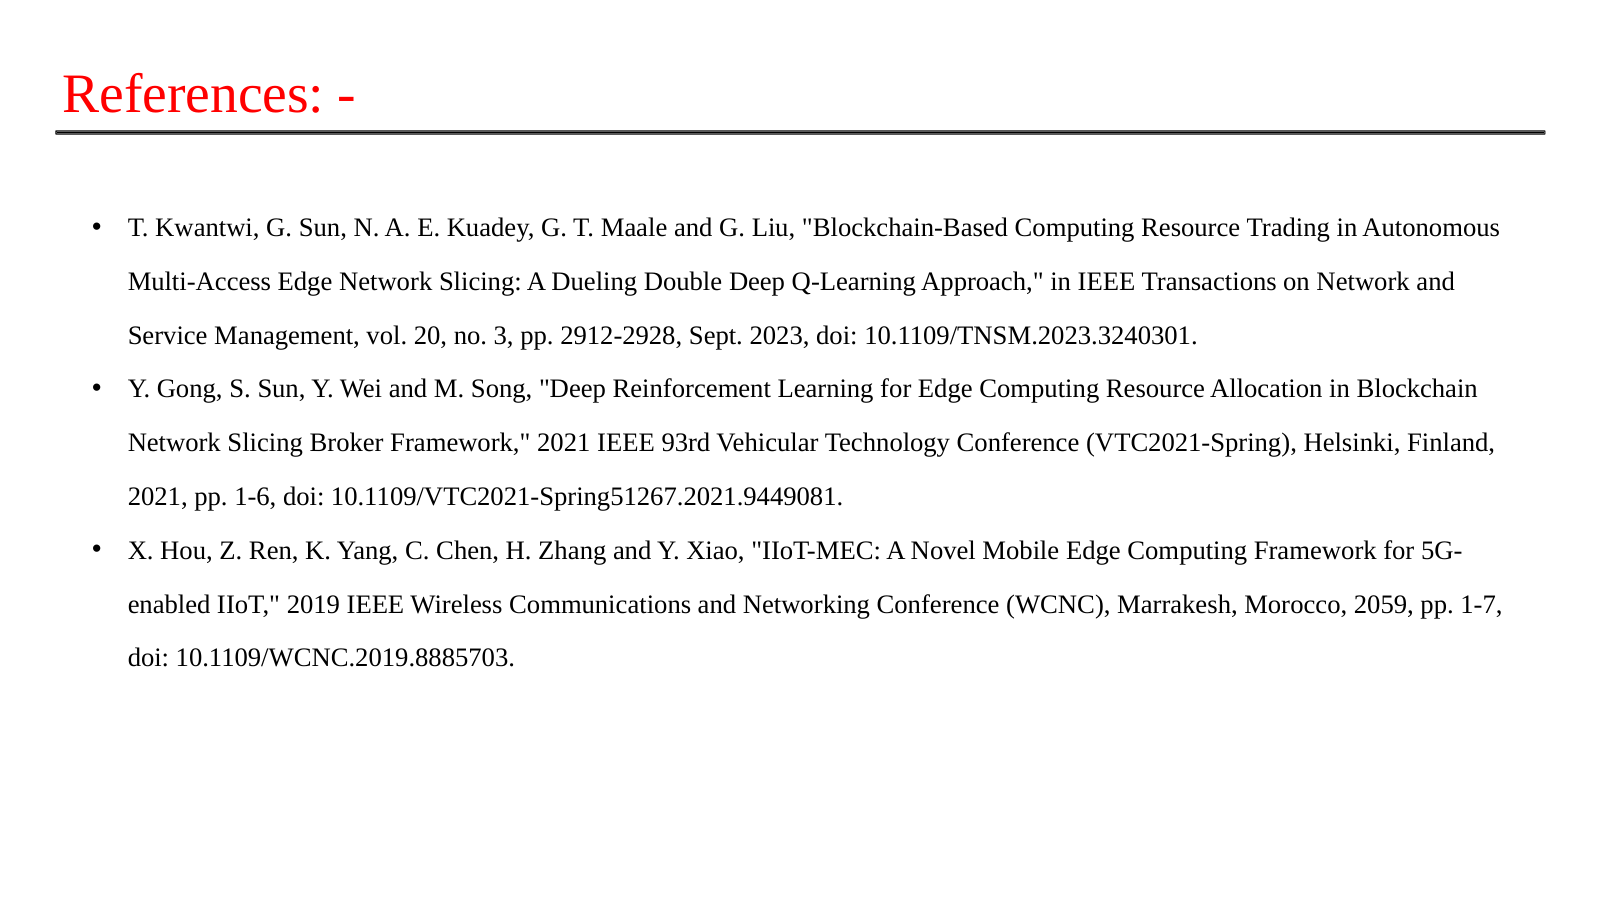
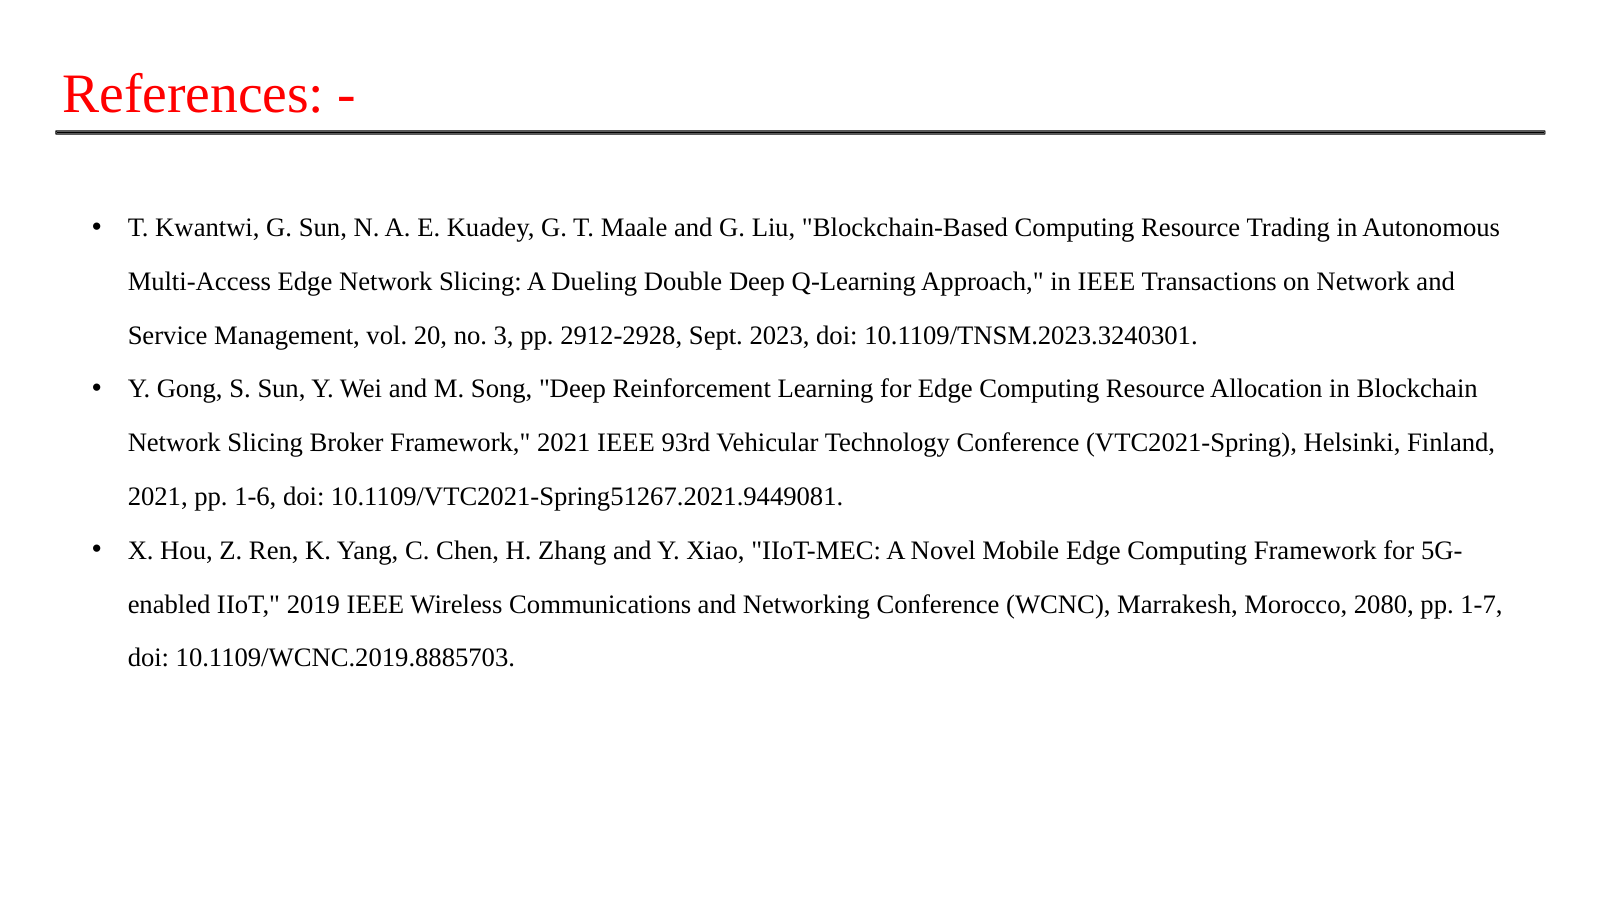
2059: 2059 -> 2080
